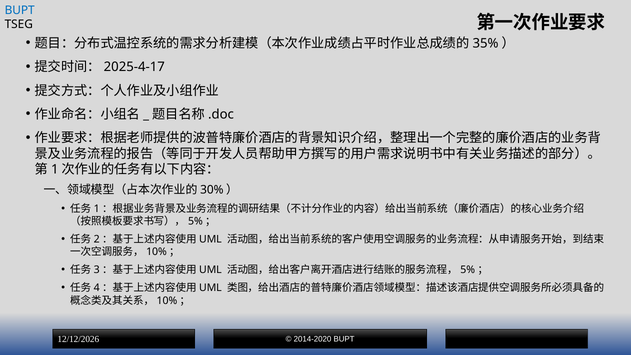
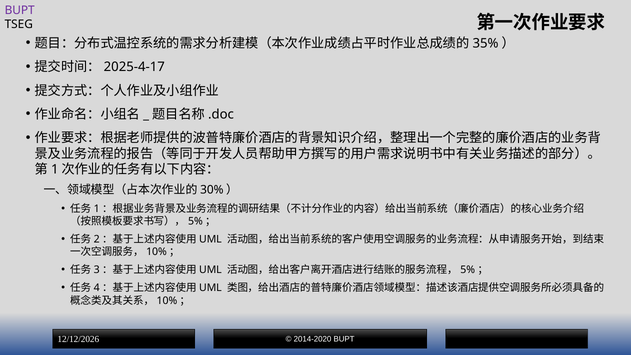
BUPT at (20, 10) colour: blue -> purple
